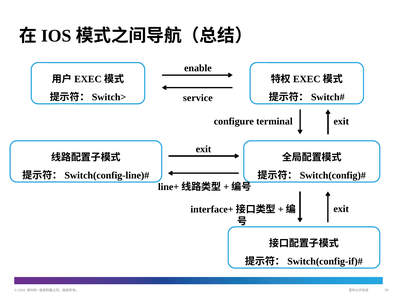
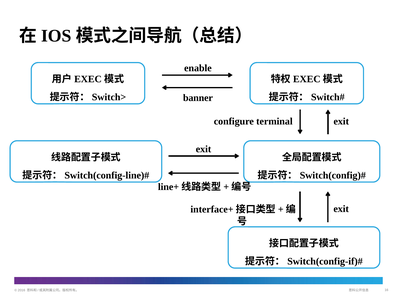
service: service -> banner
